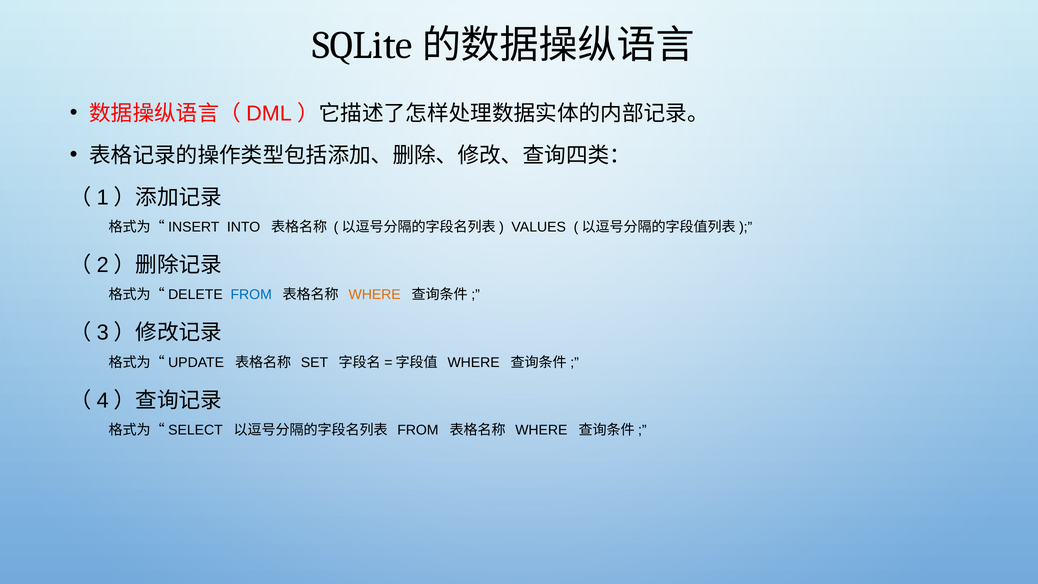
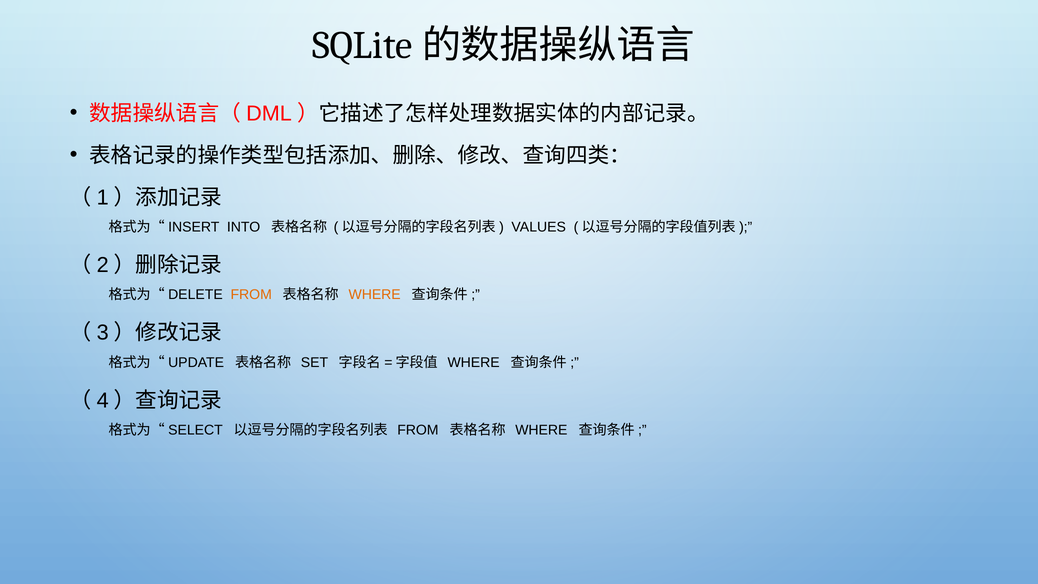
FROM at (251, 295) colour: blue -> orange
